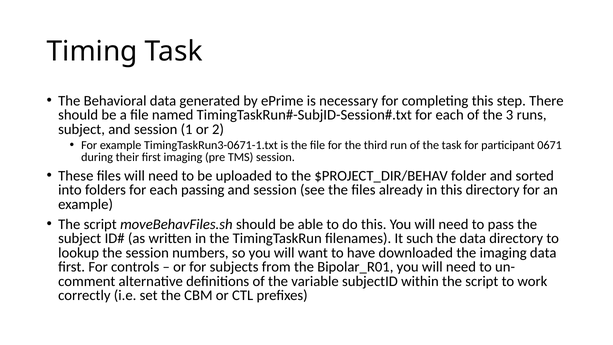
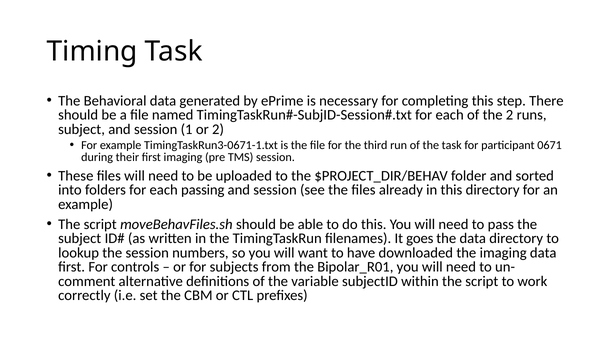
the 3: 3 -> 2
such: such -> goes
